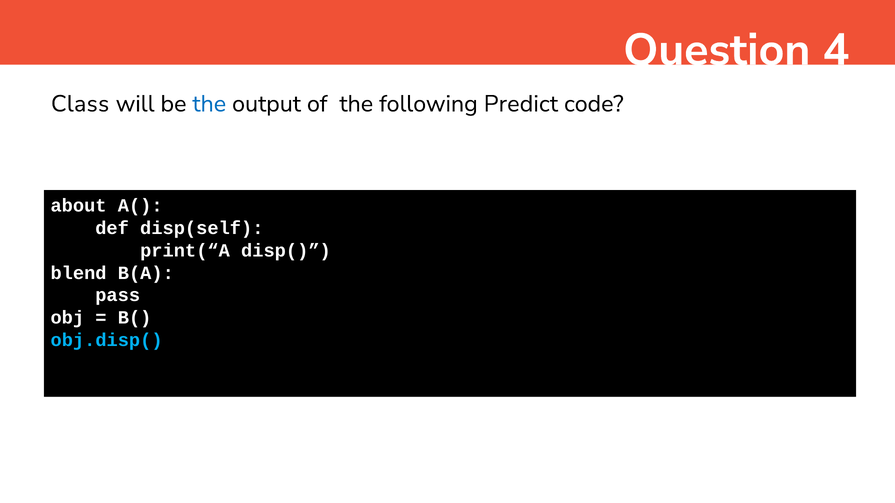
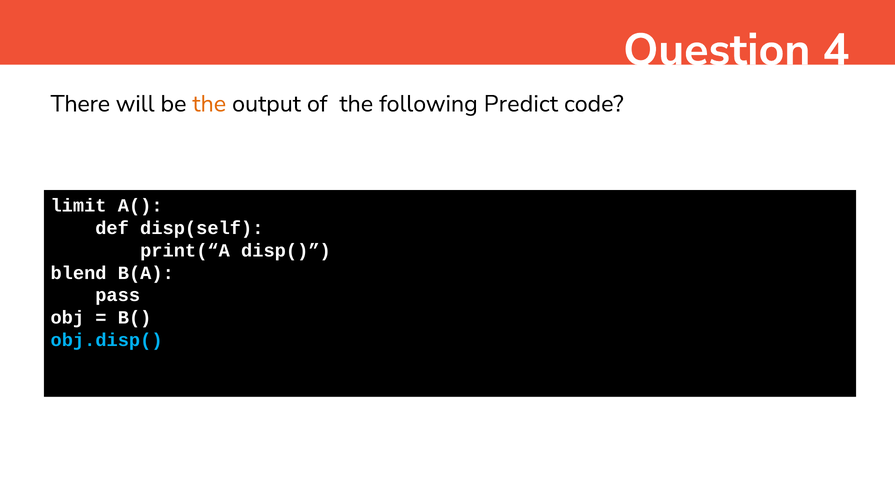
Class: Class -> There
the at (209, 104) colour: blue -> orange
about: about -> limit
